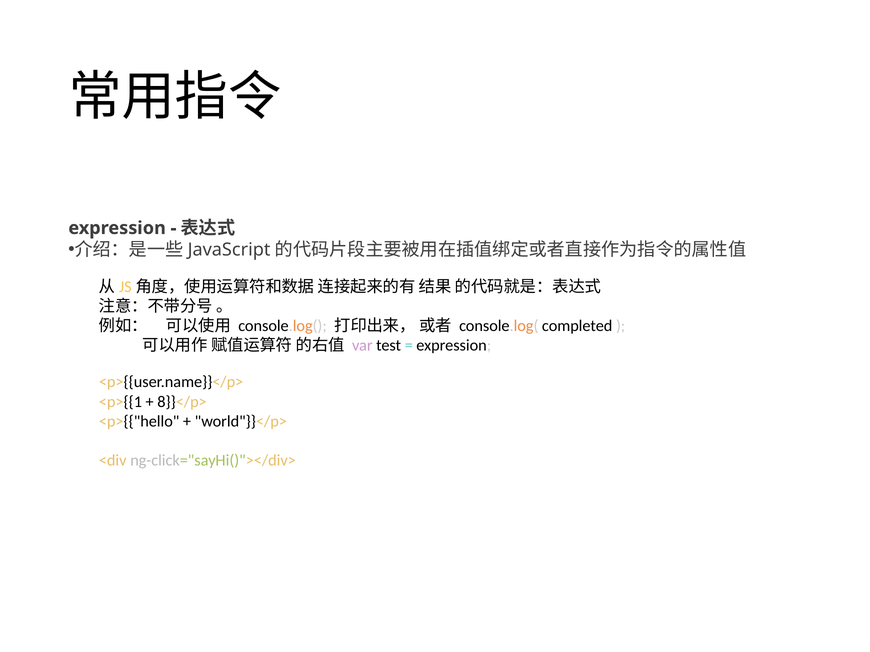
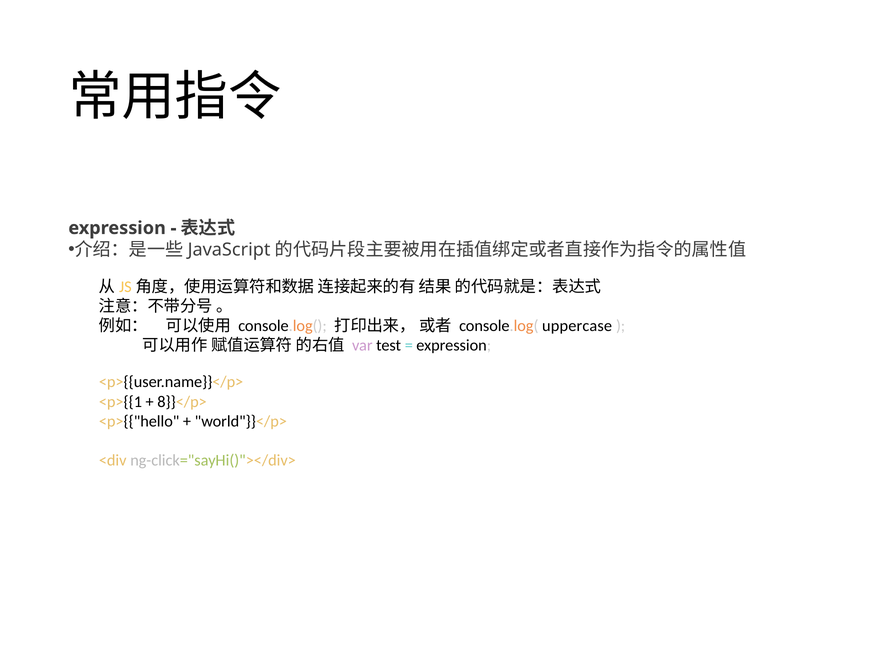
completed: completed -> uppercase
